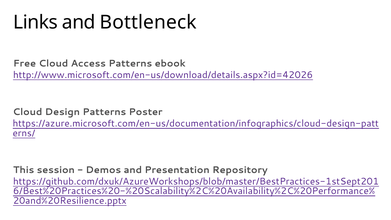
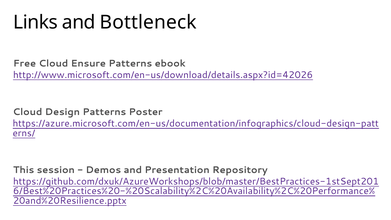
Access: Access -> Ensure
